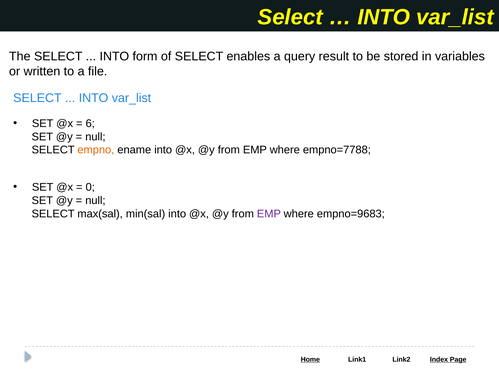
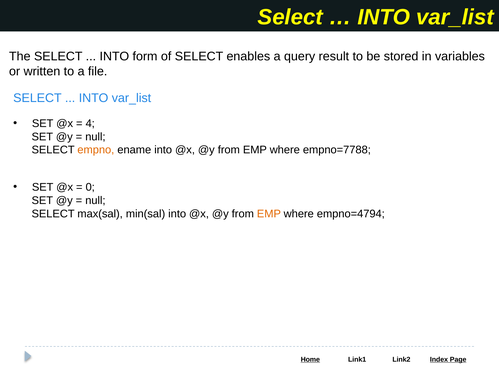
6: 6 -> 4
EMP at (269, 214) colour: purple -> orange
empno=9683: empno=9683 -> empno=4794
